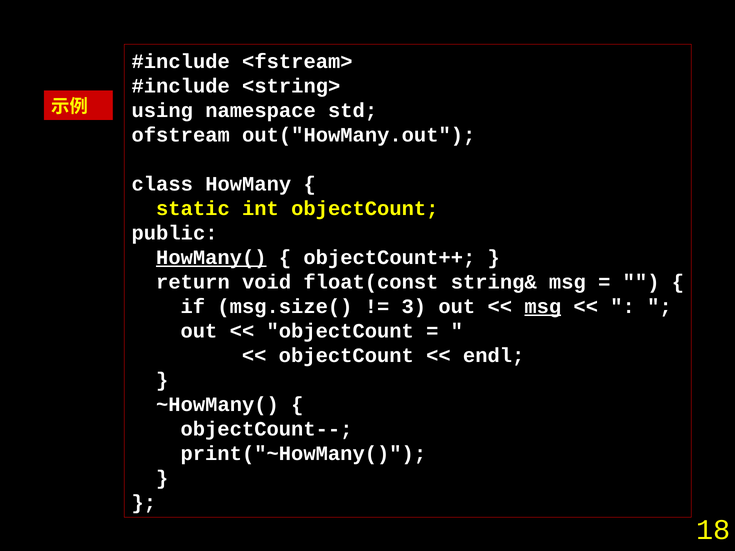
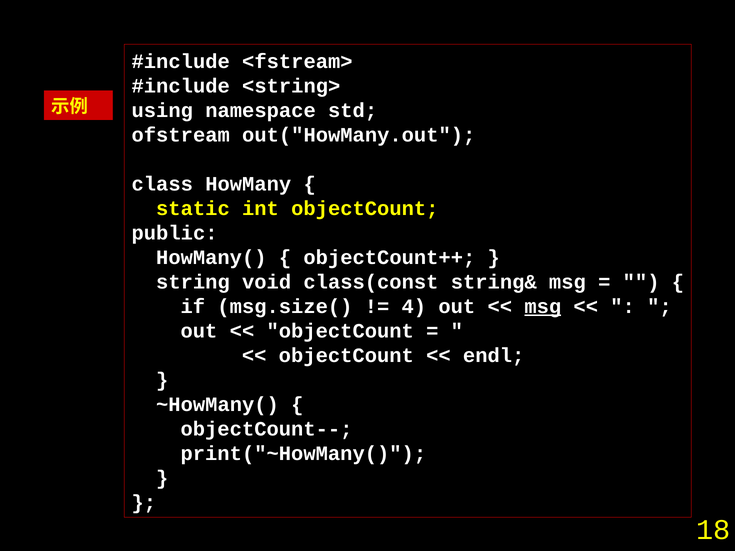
HowMany( underline: present -> none
return: return -> string
float(const: float(const -> class(const
3: 3 -> 4
